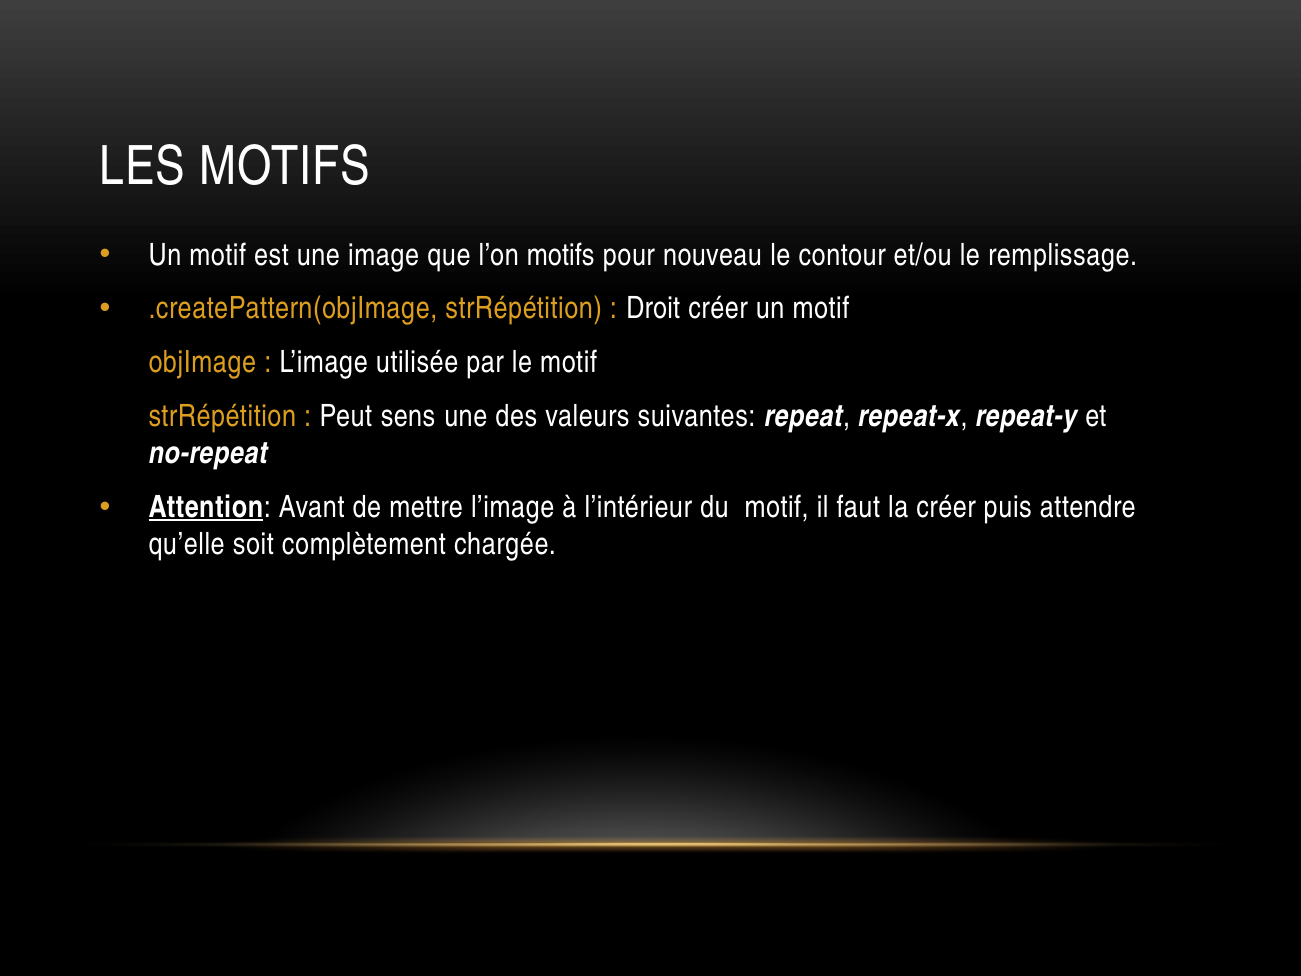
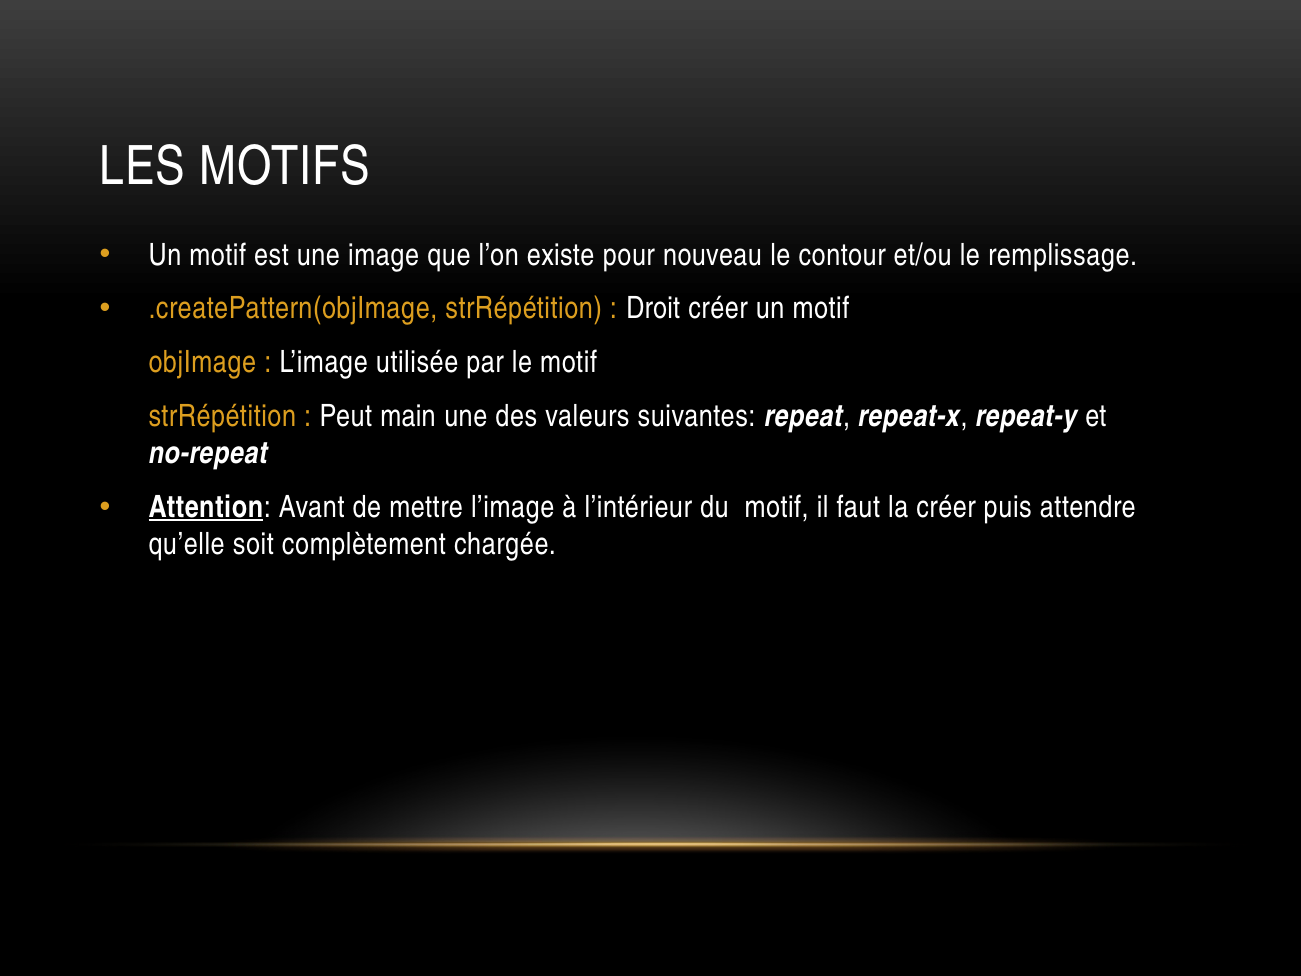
l’on motifs: motifs -> existe
sens: sens -> main
